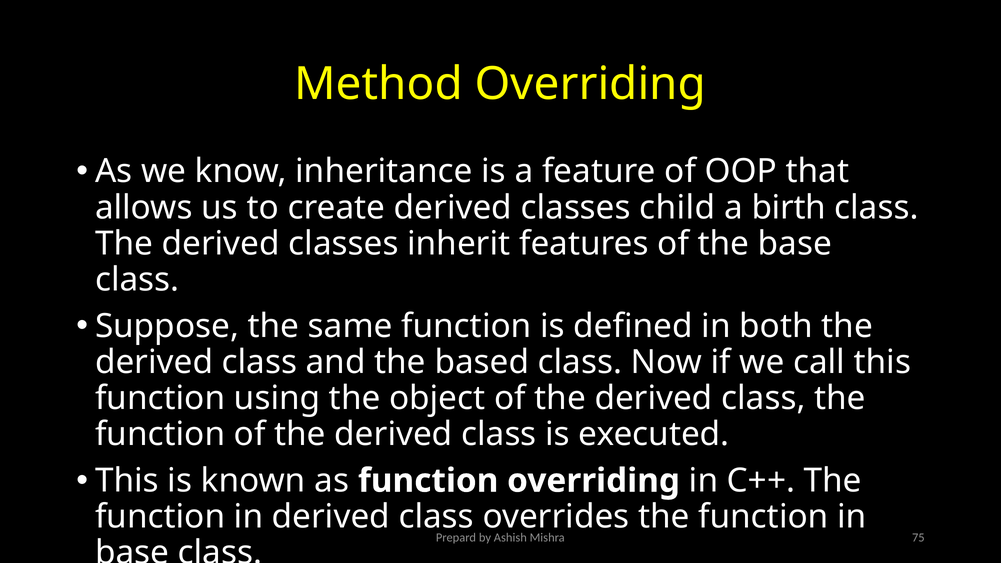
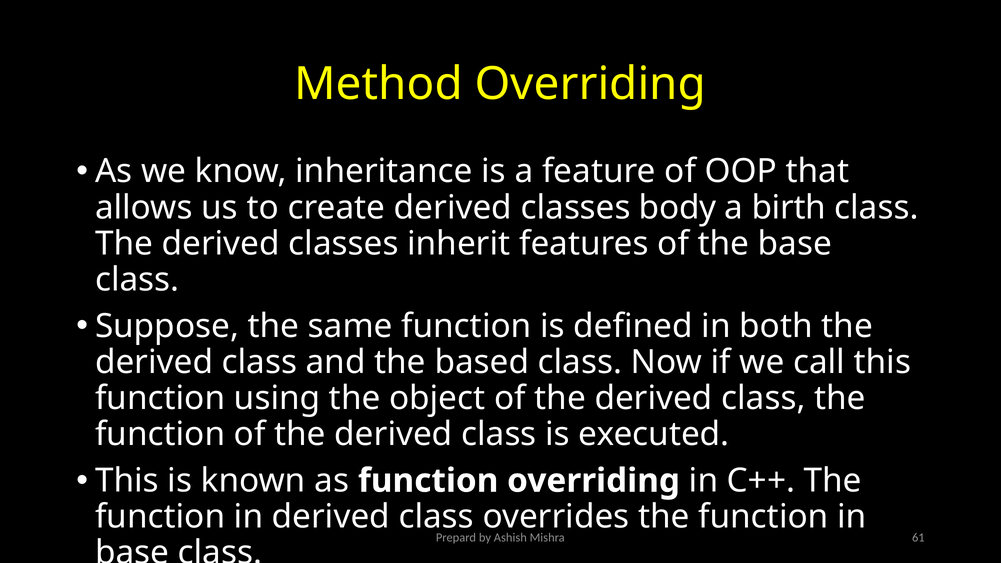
child: child -> body
75: 75 -> 61
